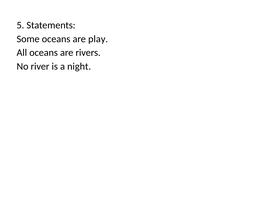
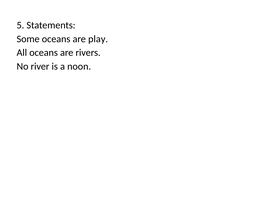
night: night -> noon
